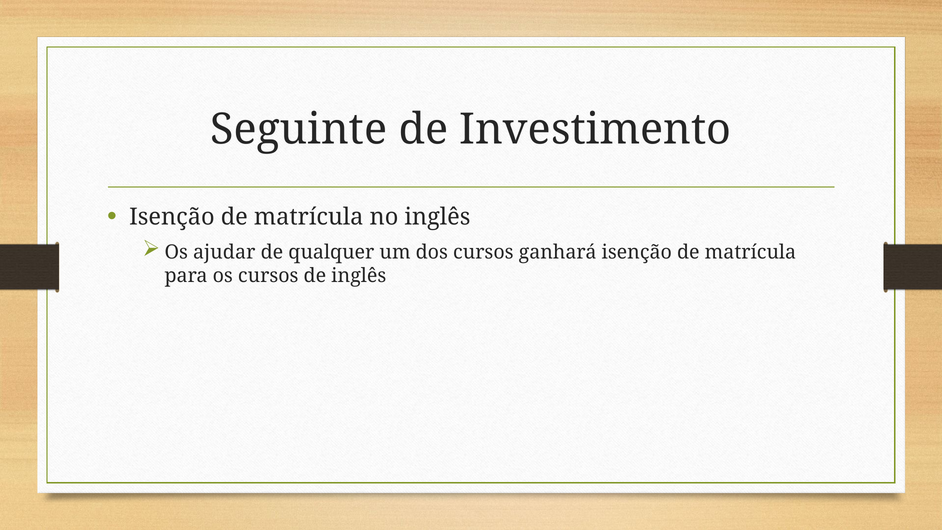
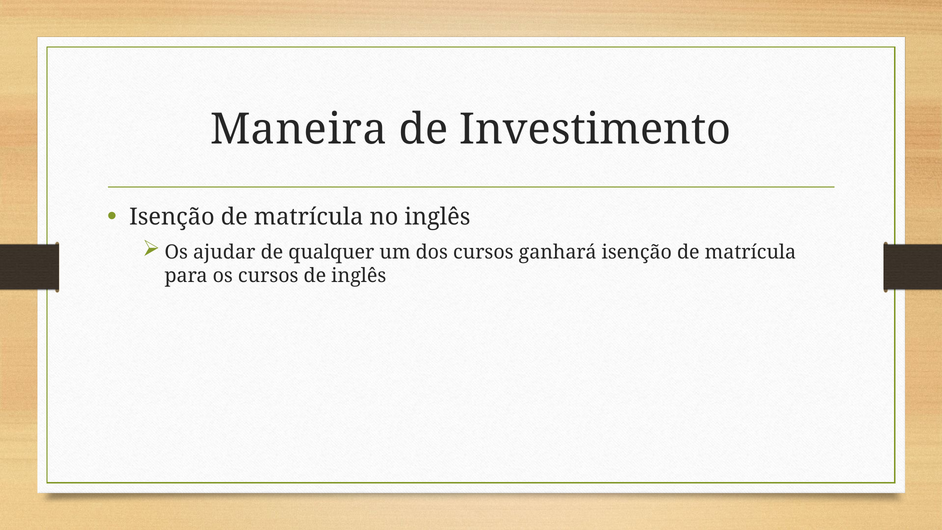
Seguinte: Seguinte -> Maneira
